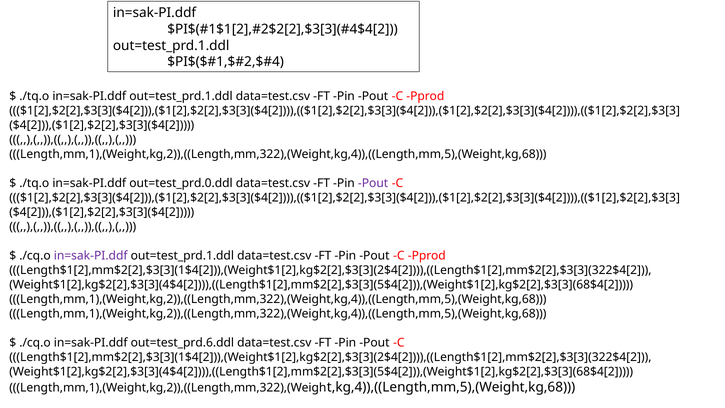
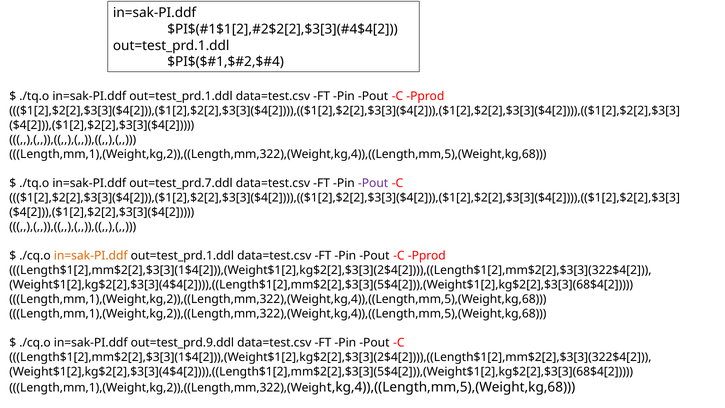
out=test_prd.0.ddl: out=test_prd.0.ddl -> out=test_prd.7.ddl
in=sak-PI.ddf at (91, 256) colour: purple -> orange
out=test_prd.6.ddl: out=test_prd.6.ddl -> out=test_prd.9.ddl
